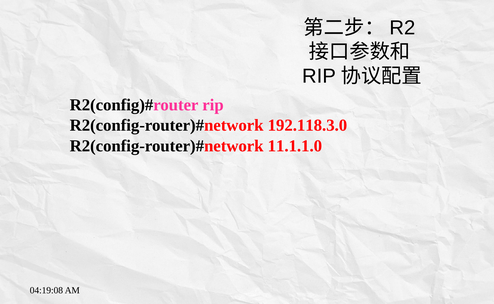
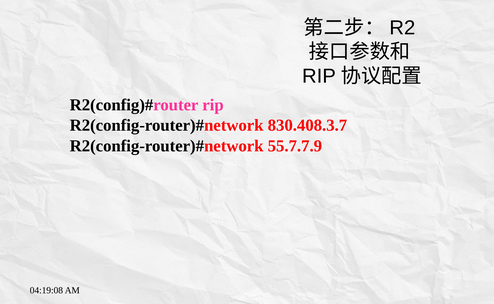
192.118.3.0: 192.118.3.0 -> 830.408.3.7
11.1.1.0: 11.1.1.0 -> 55.7.7.9
